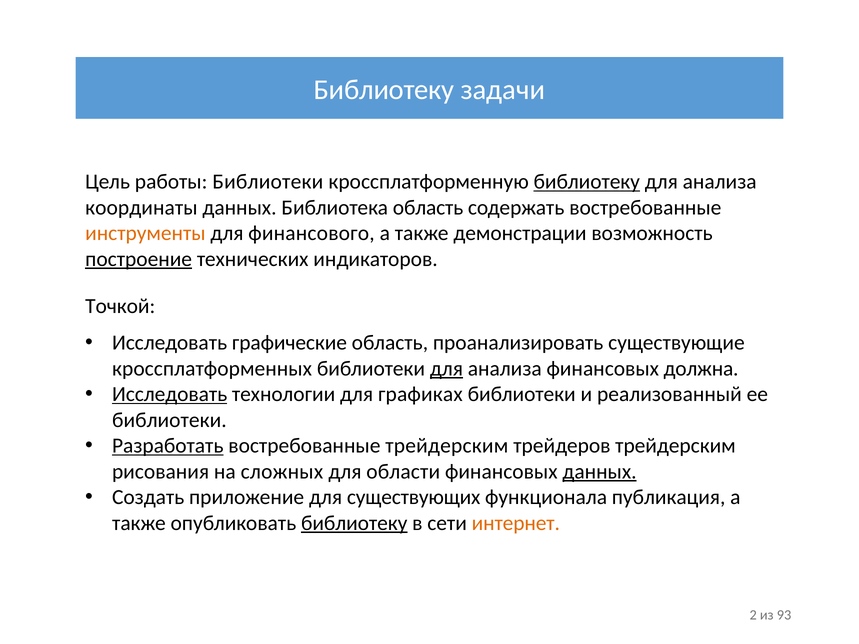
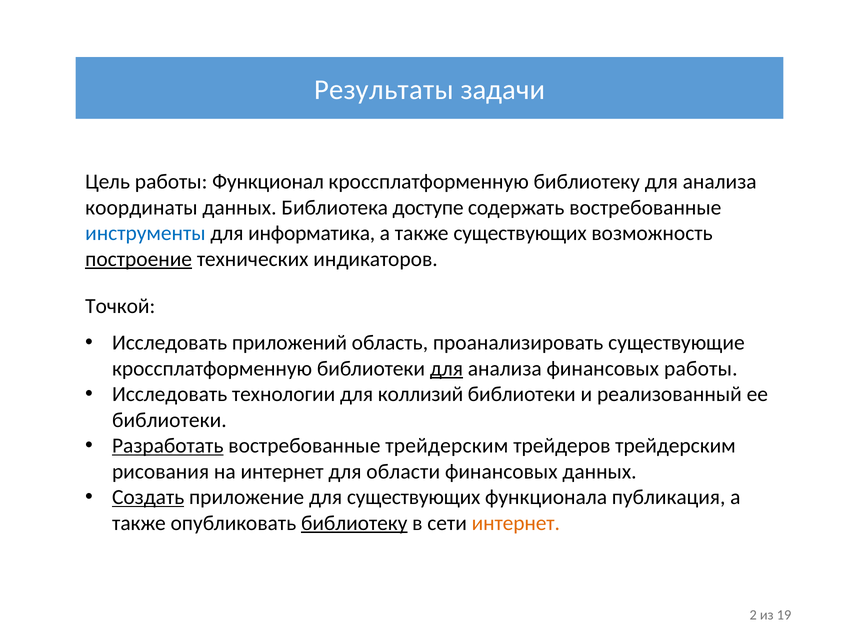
Библиотеку at (384, 90): Библиотеку -> Результаты
работы Библиотеки: Библиотеки -> Функционал
библиотеку at (587, 182) underline: present -> none
Библиотека область: область -> доступе
инструменты colour: orange -> blue
финансового: финансового -> информатика
также демонстрации: демонстрации -> существующих
графические: графические -> приложений
кроссплатформенных at (212, 369): кроссплатформенных -> кроссплатформенную
финансовых должна: должна -> работы
Исследовать at (170, 394) underline: present -> none
графиках: графиках -> коллизий
на сложных: сложных -> интернет
данных at (600, 472) underline: present -> none
Создать underline: none -> present
93: 93 -> 19
